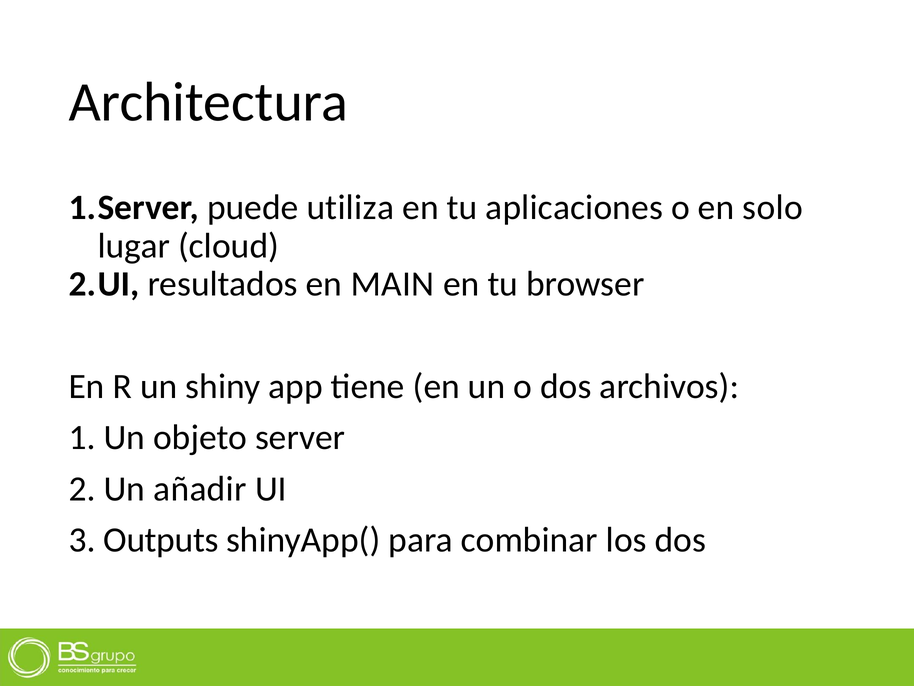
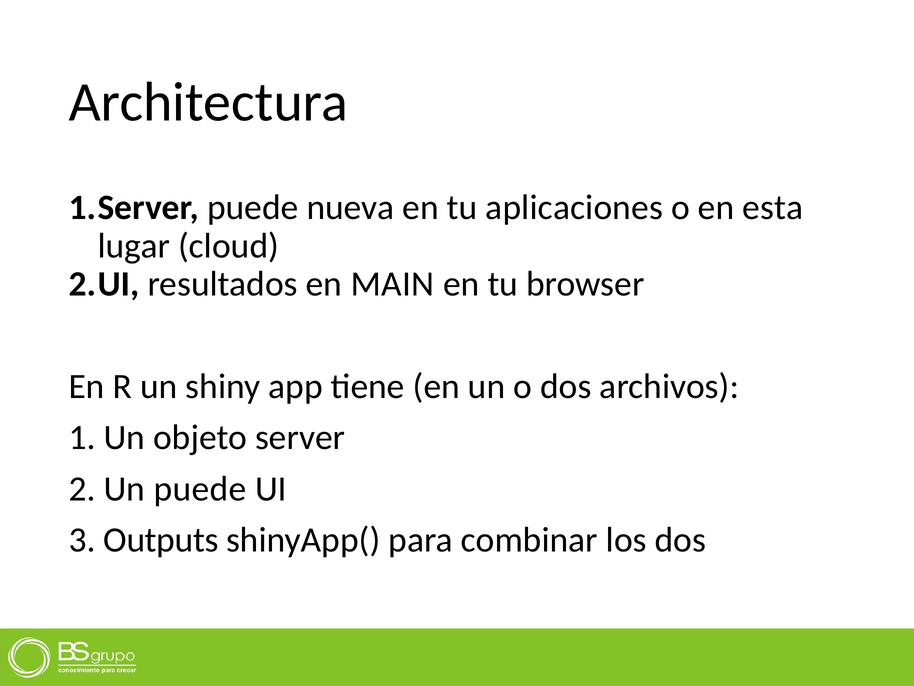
utiliza: utiliza -> nueva
solo: solo -> esta
Un añadir: añadir -> puede
